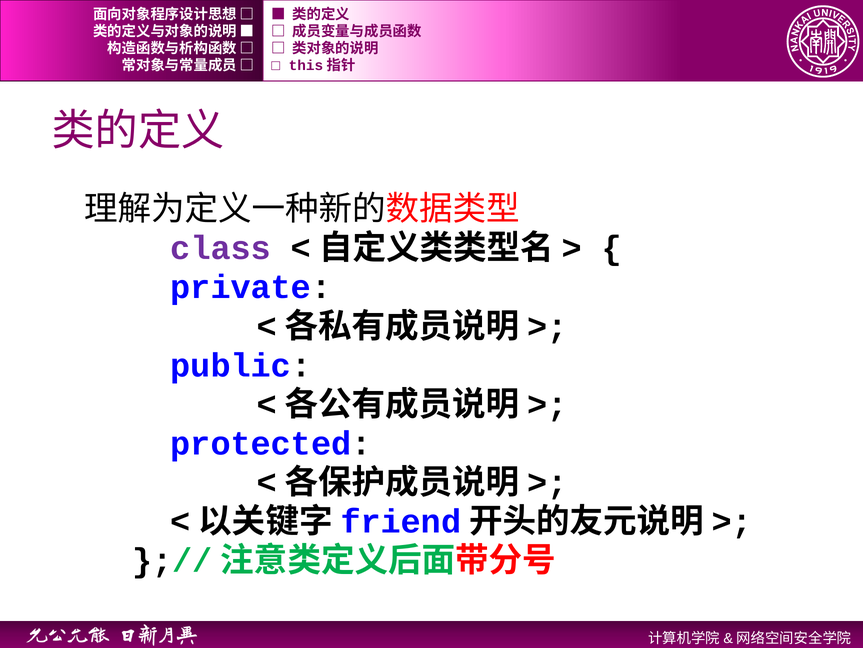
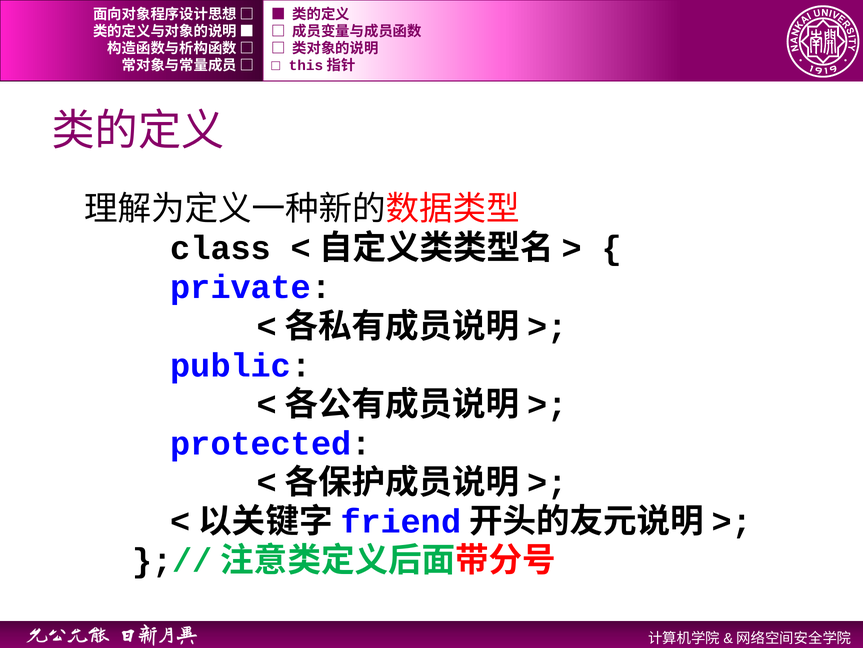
class colour: purple -> black
